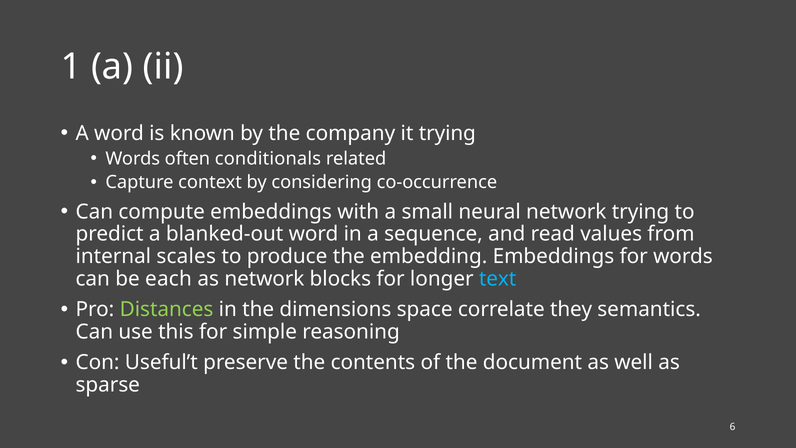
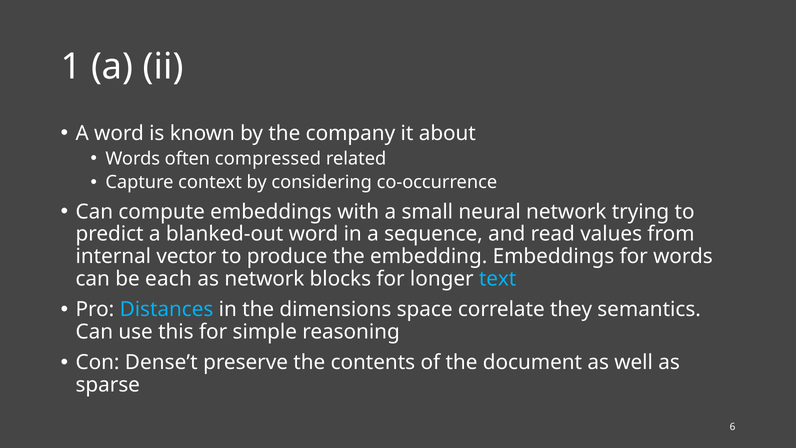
it trying: trying -> about
conditionals: conditionals -> compressed
scales: scales -> vector
Distances colour: light green -> light blue
Useful’t: Useful’t -> Dense’t
